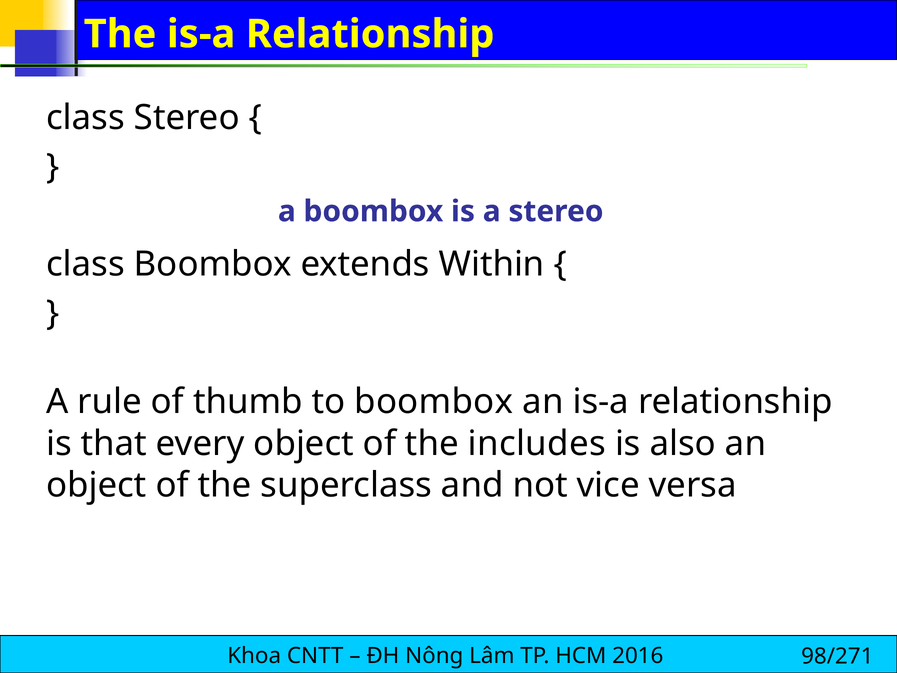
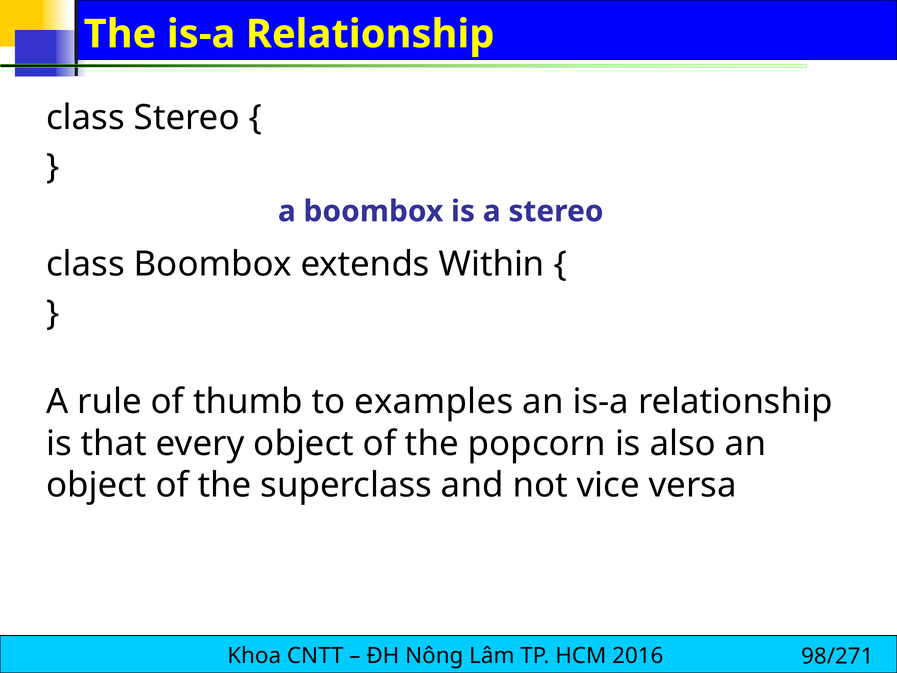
to boombox: boombox -> examples
includes: includes -> popcorn
